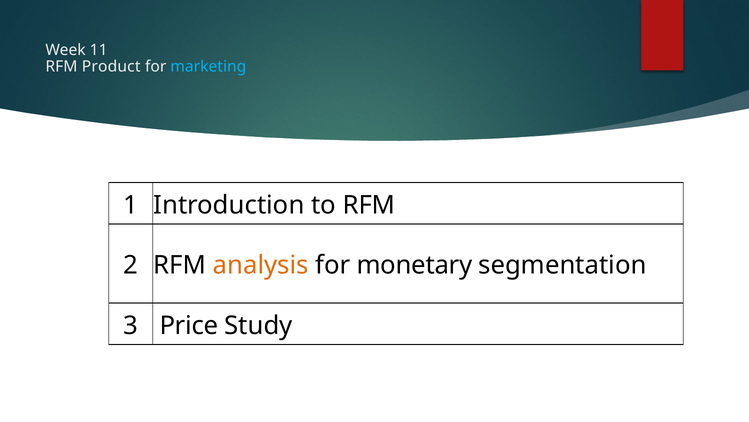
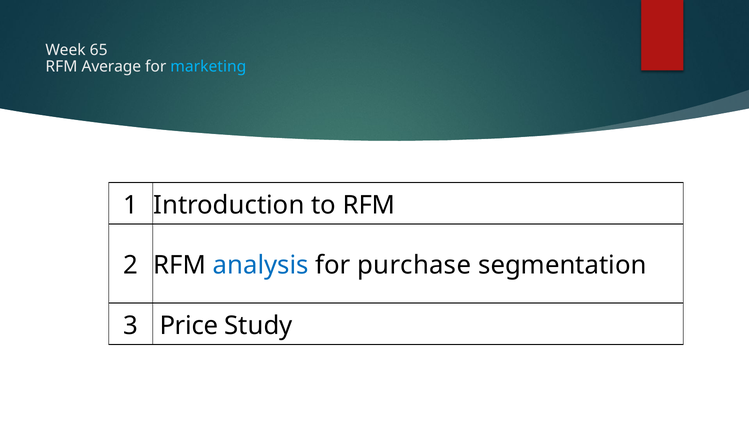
11: 11 -> 65
Product: Product -> Average
analysis colour: orange -> blue
monetary: monetary -> purchase
